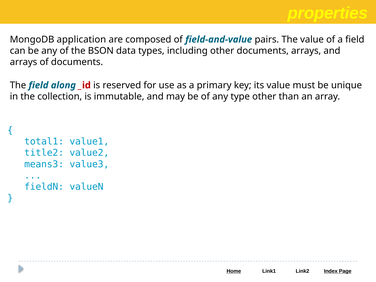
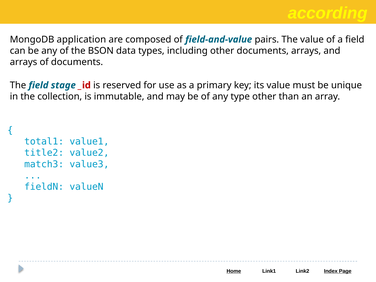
properties: properties -> according
along: along -> stage
means3: means3 -> match3
